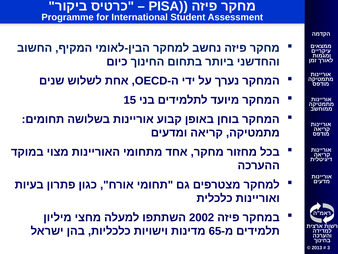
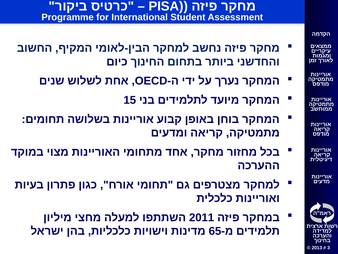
2002: 2002 -> 2011
